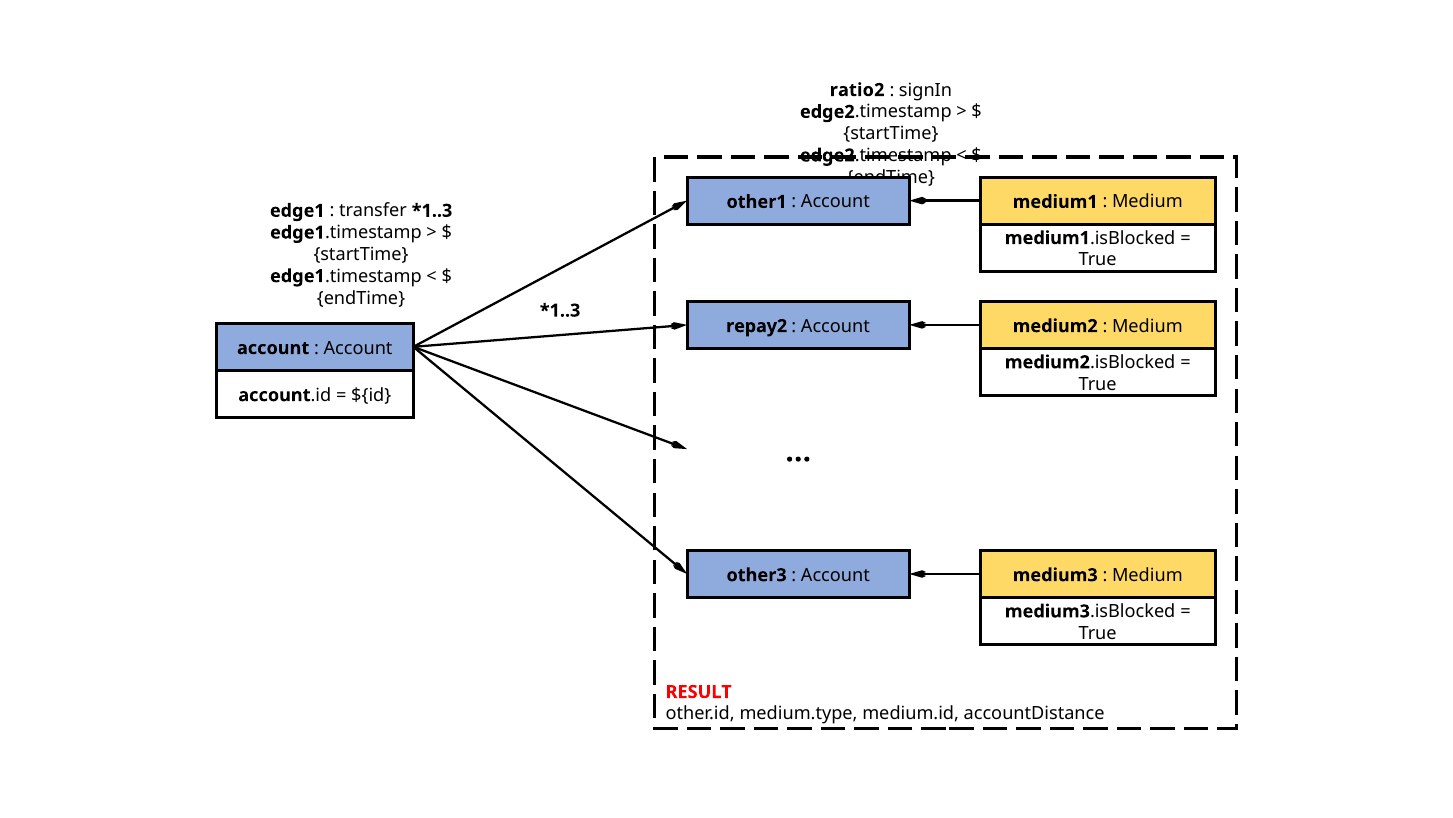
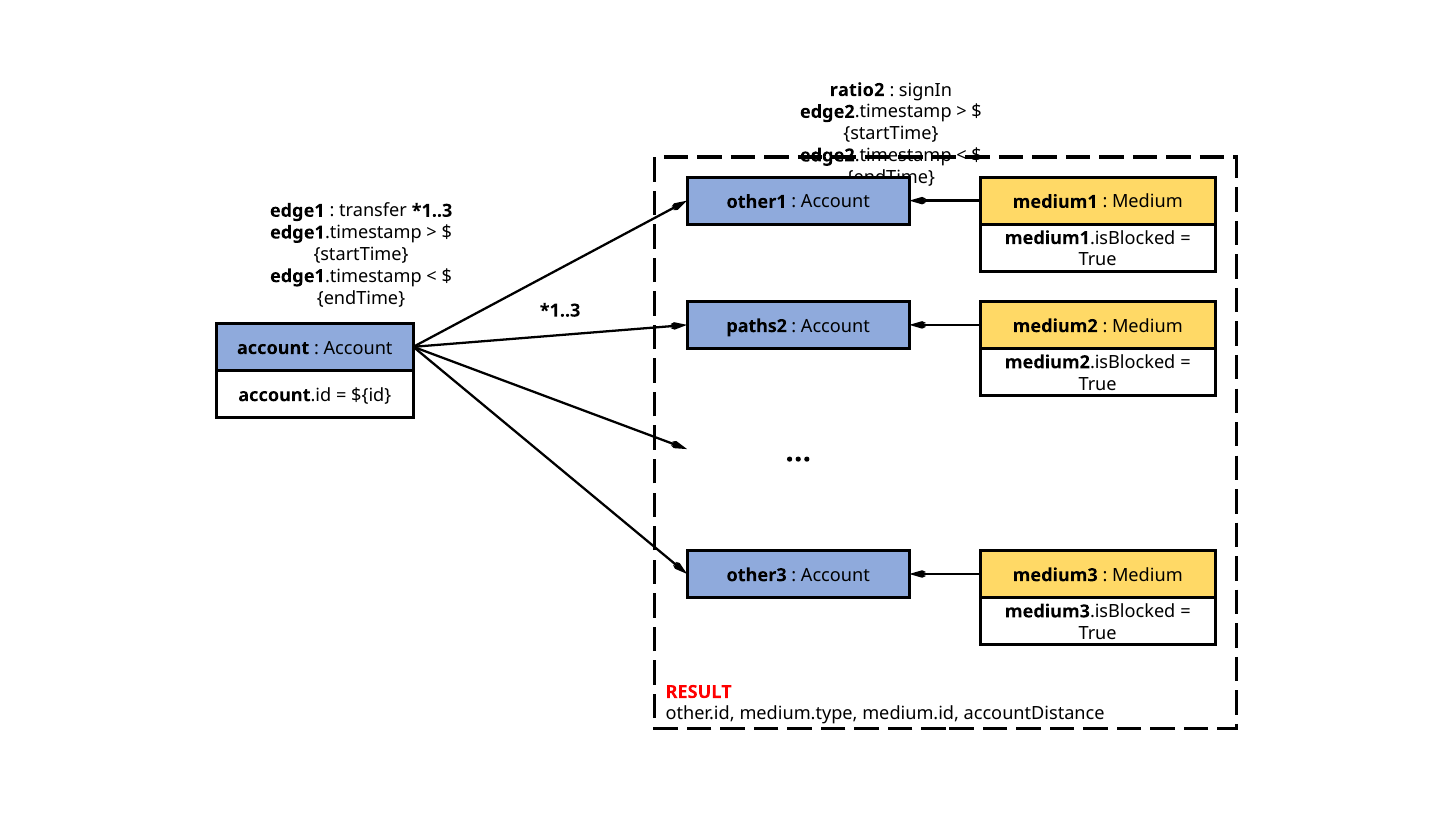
repay2: repay2 -> paths2
